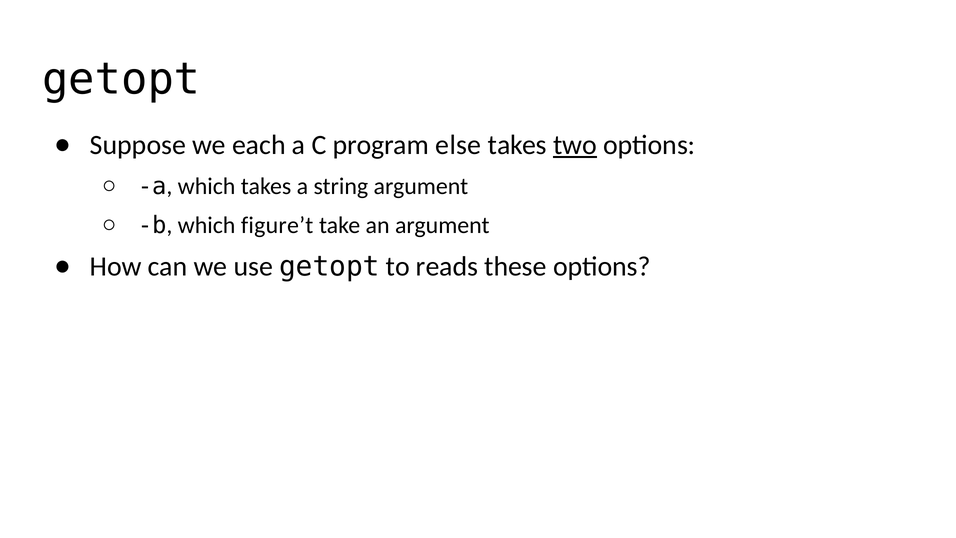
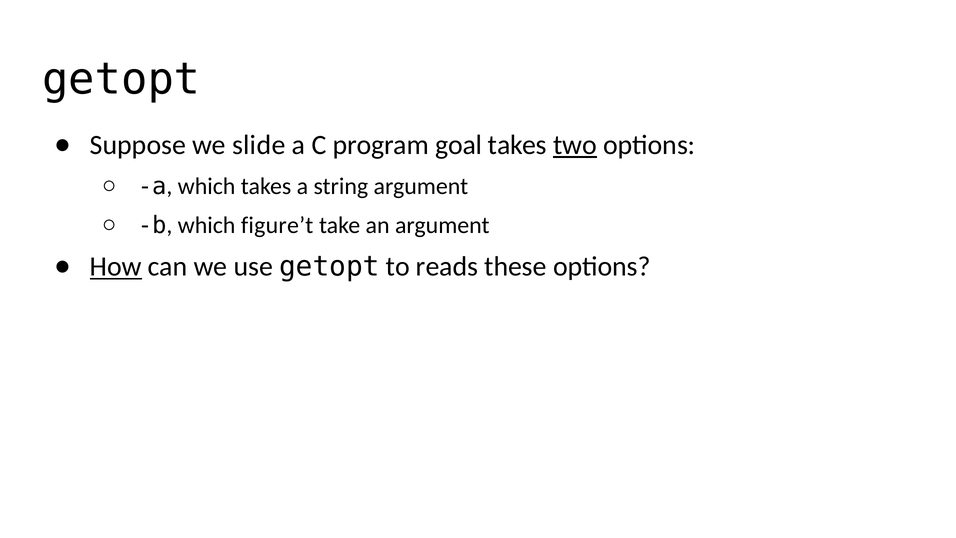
each: each -> slide
else: else -> goal
How underline: none -> present
